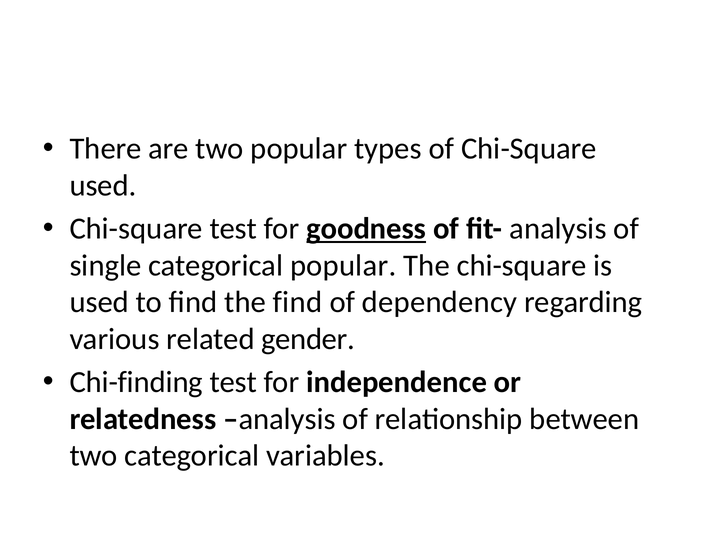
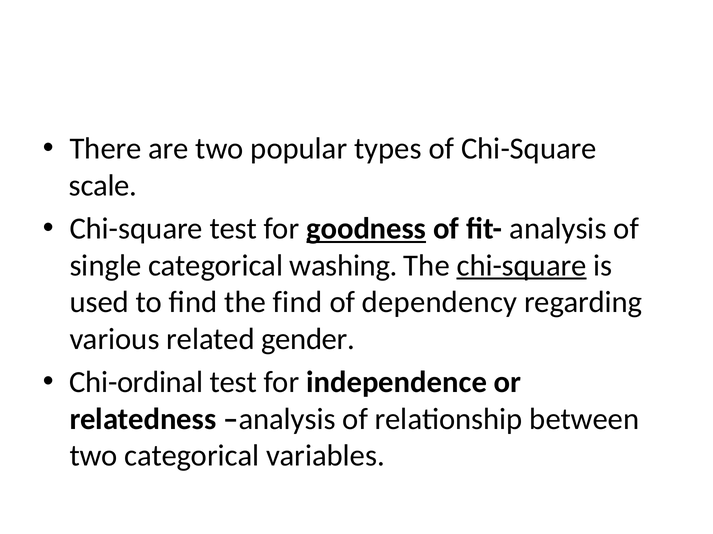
used at (103, 186): used -> scale
categorical popular: popular -> washing
chi-square at (522, 266) underline: none -> present
Chi-finding: Chi-finding -> Chi-ordinal
